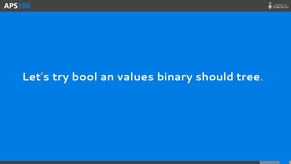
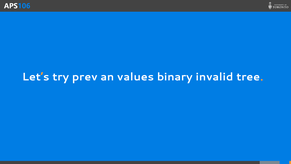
bool: bool -> prev
should: should -> invalid
